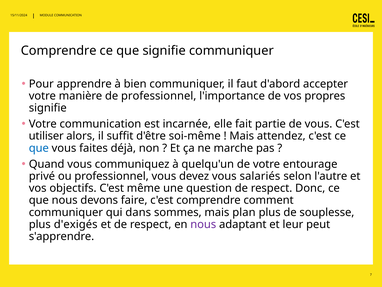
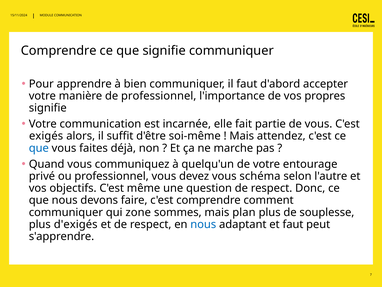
utiliser: utiliser -> exigés
salariés: salariés -> schéma
dans: dans -> zone
nous at (203, 224) colour: purple -> blue
et leur: leur -> faut
